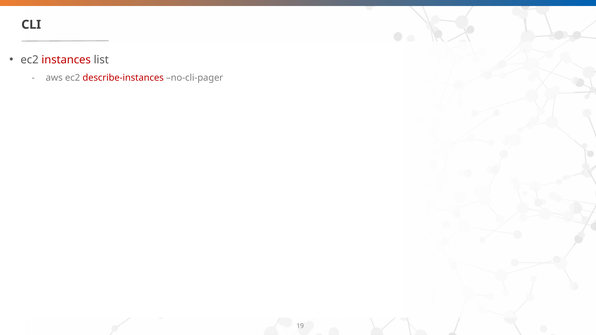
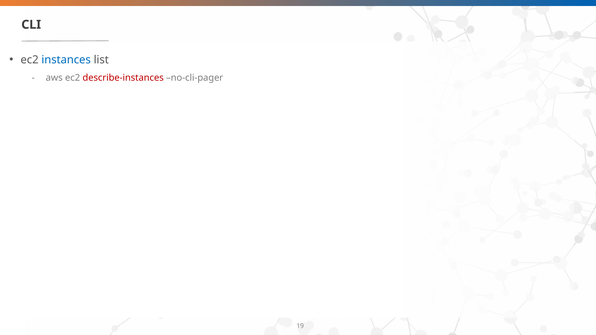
instances colour: red -> blue
